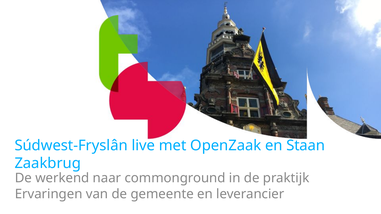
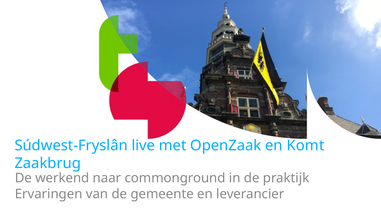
Staan: Staan -> Komt
